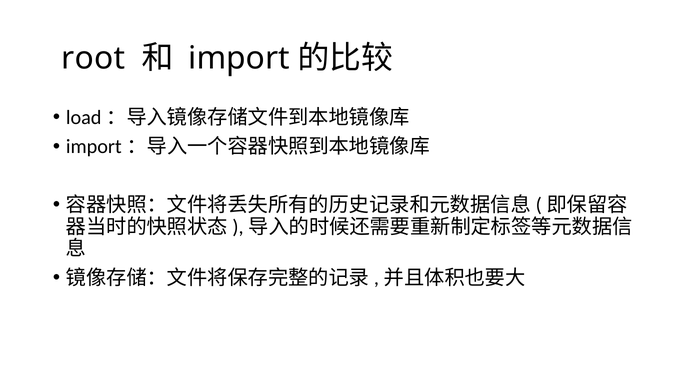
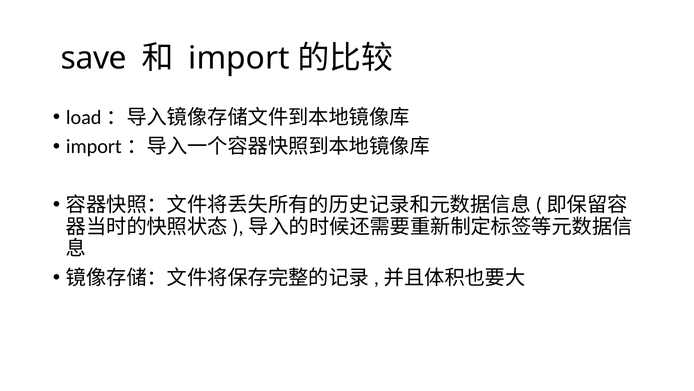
root: root -> save
